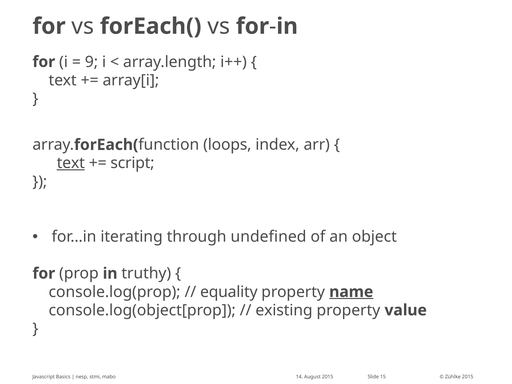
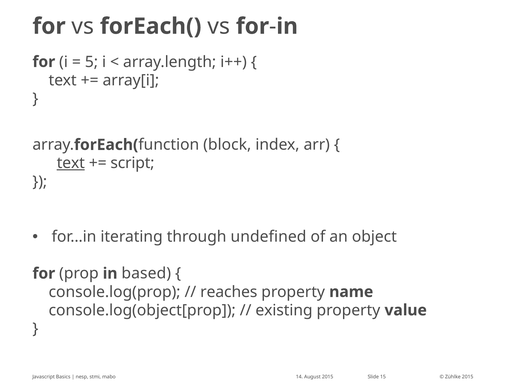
9: 9 -> 5
loops: loops -> block
truthy: truthy -> based
equality: equality -> reaches
name underline: present -> none
